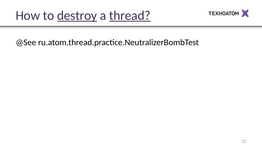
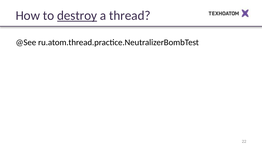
thread underline: present -> none
